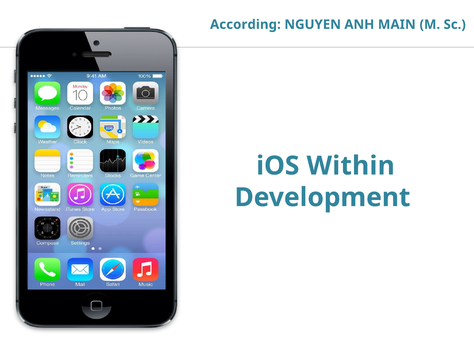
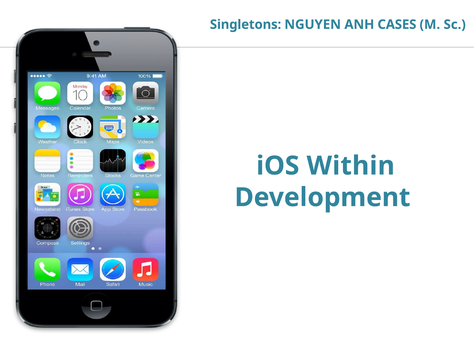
According: According -> Singletons
MAIN: MAIN -> CASES
